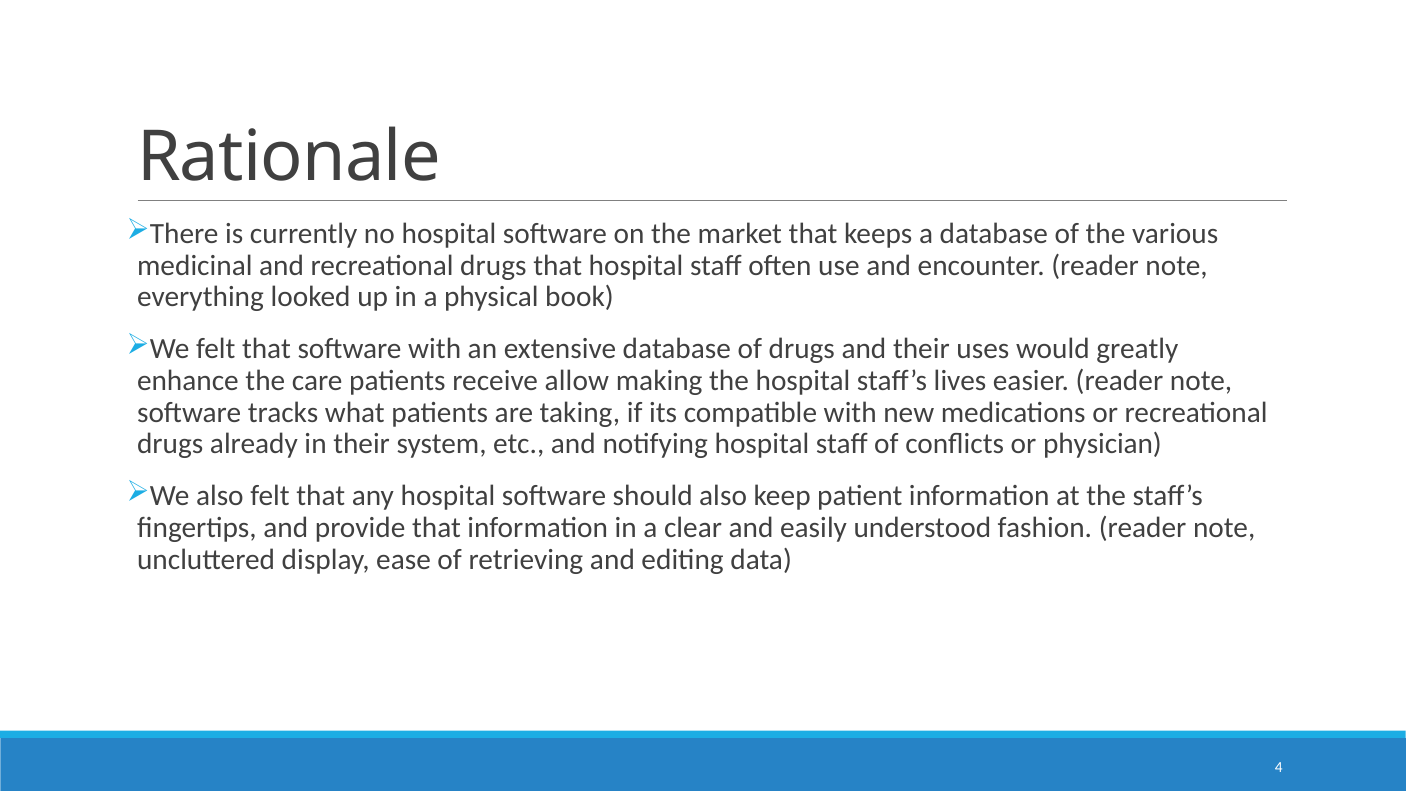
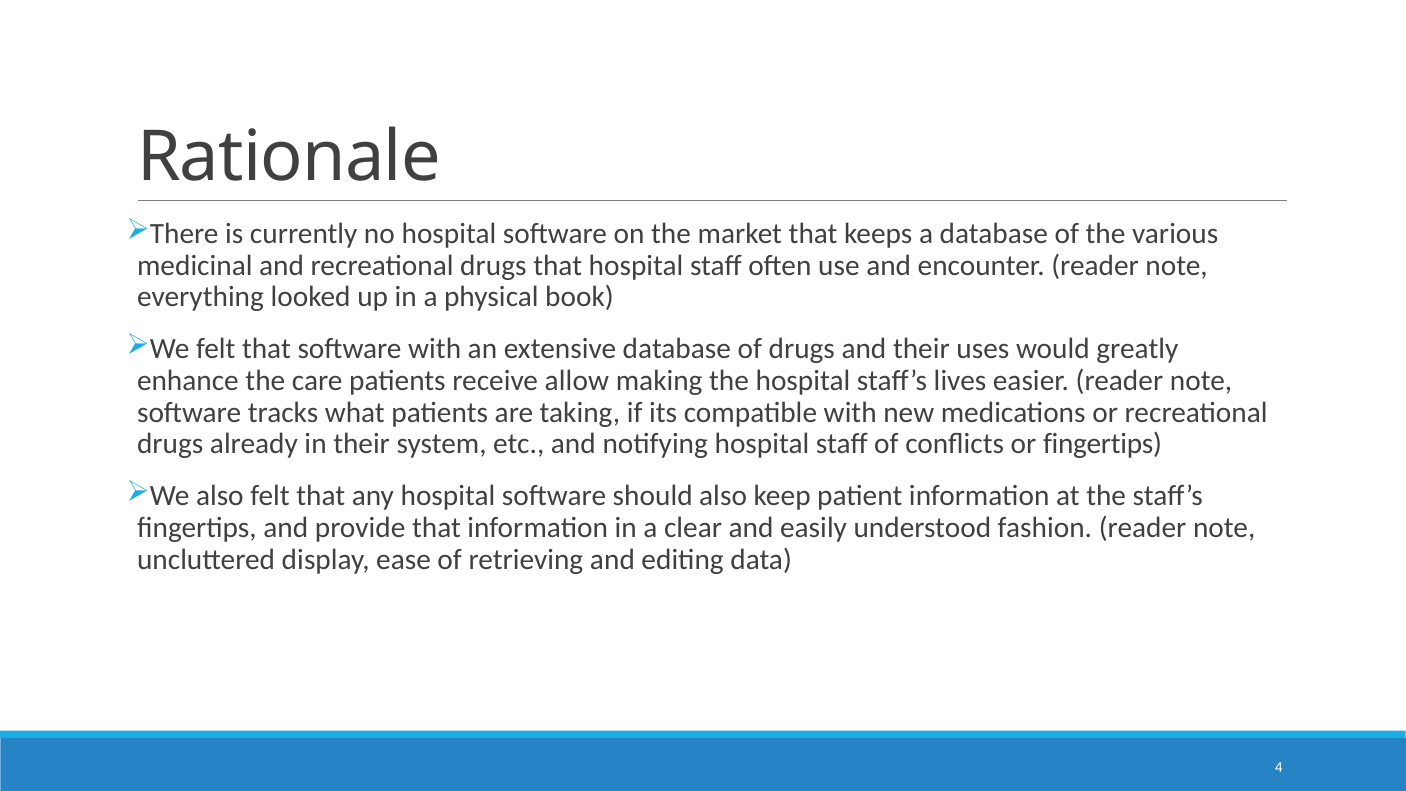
or physician: physician -> fingertips
